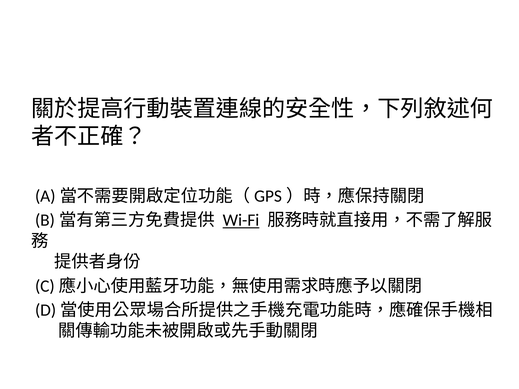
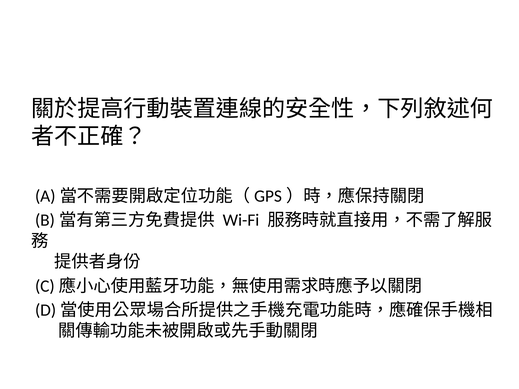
Wi-Fi underline: present -> none
